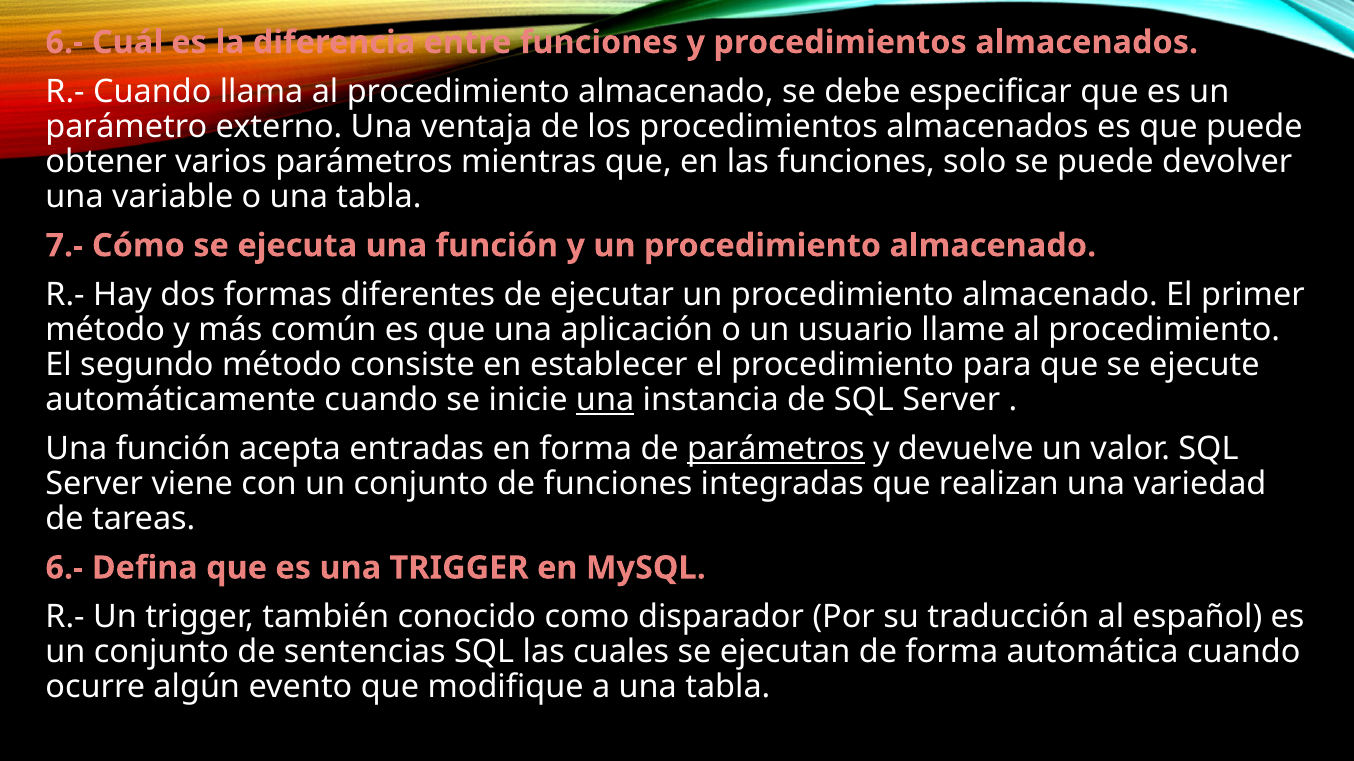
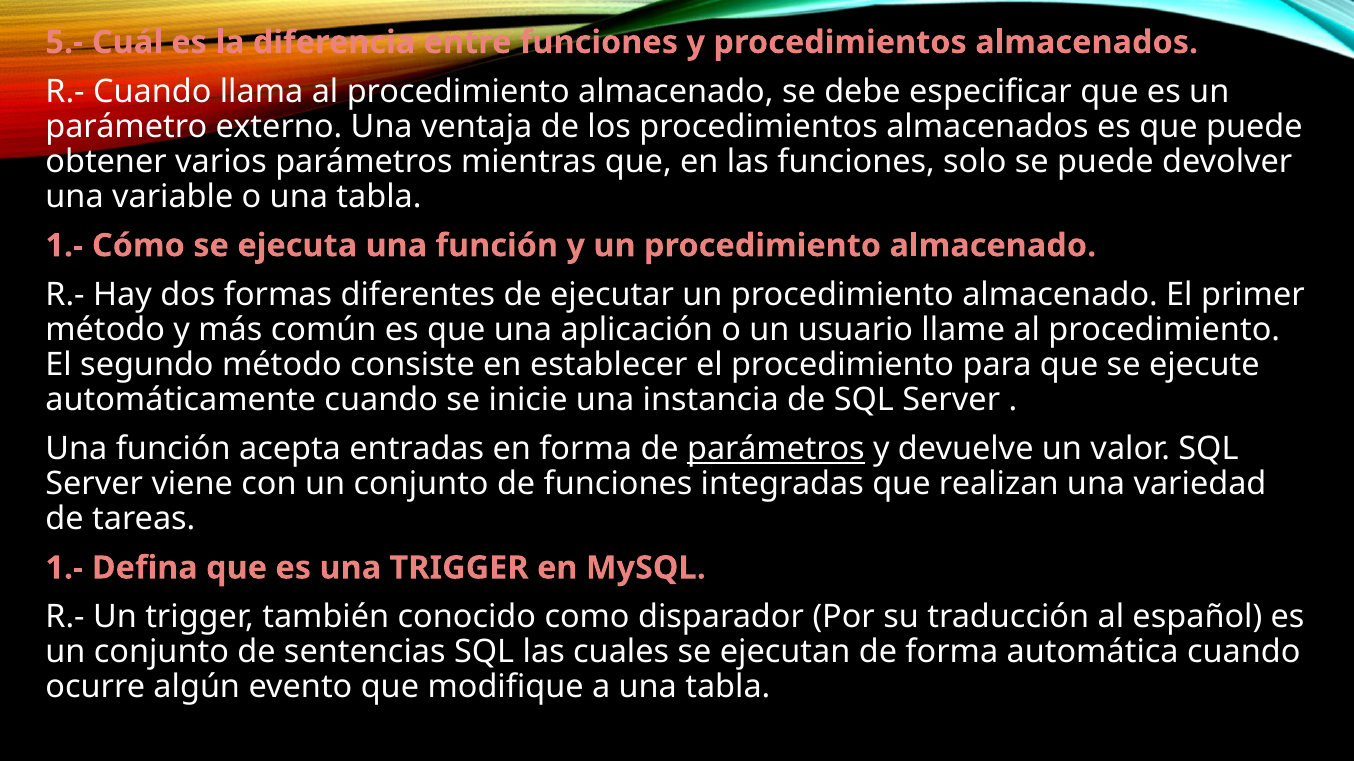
6.- at (64, 42): 6.- -> 5.-
7.- at (64, 246): 7.- -> 1.-
una at (605, 400) underline: present -> none
6.- at (64, 568): 6.- -> 1.-
